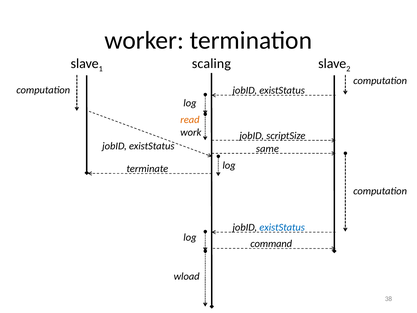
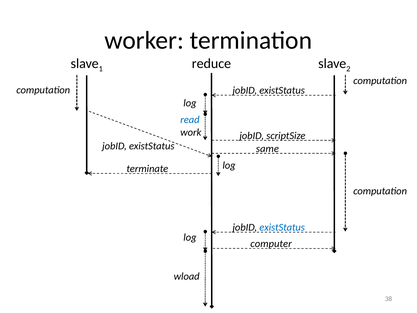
scaling: scaling -> reduce
read colour: orange -> blue
command: command -> computer
